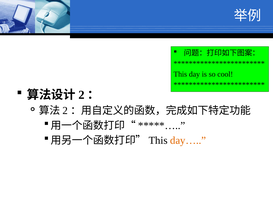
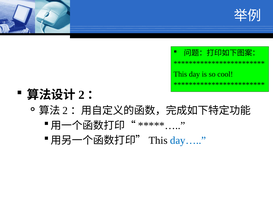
day… colour: orange -> blue
